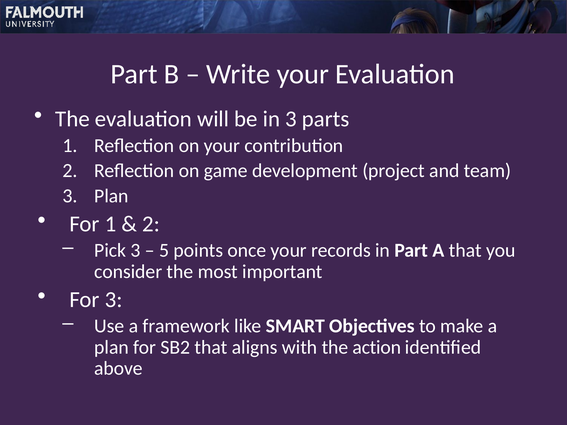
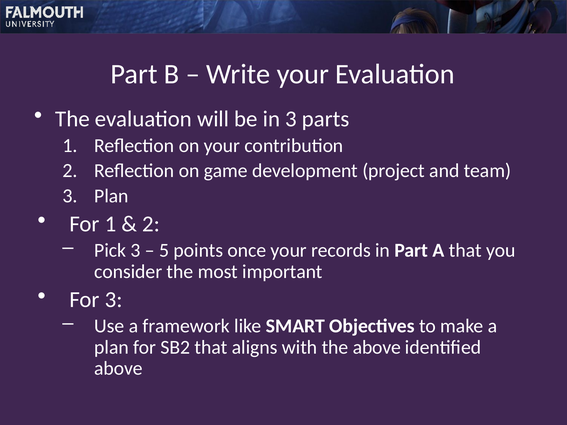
the action: action -> above
